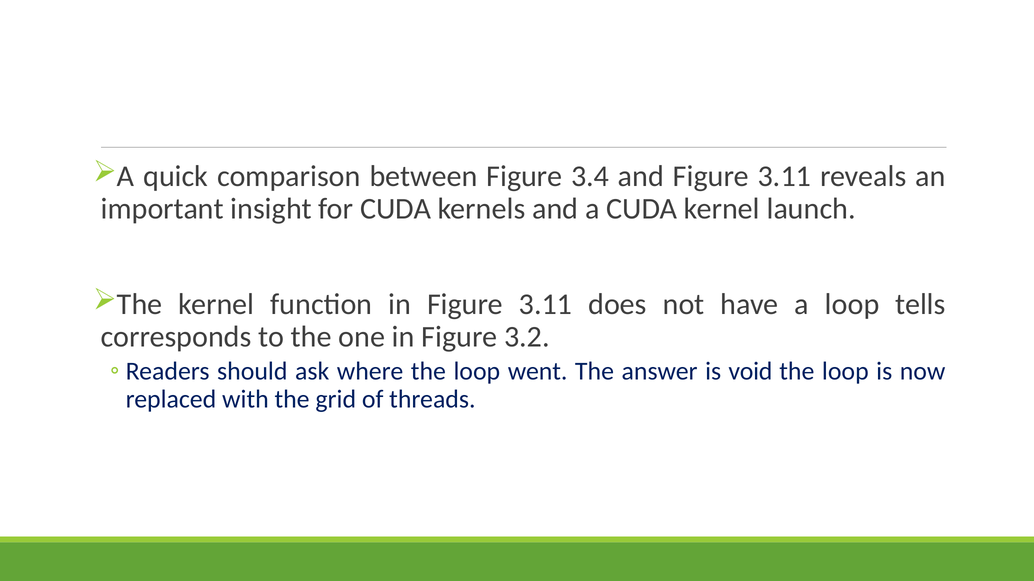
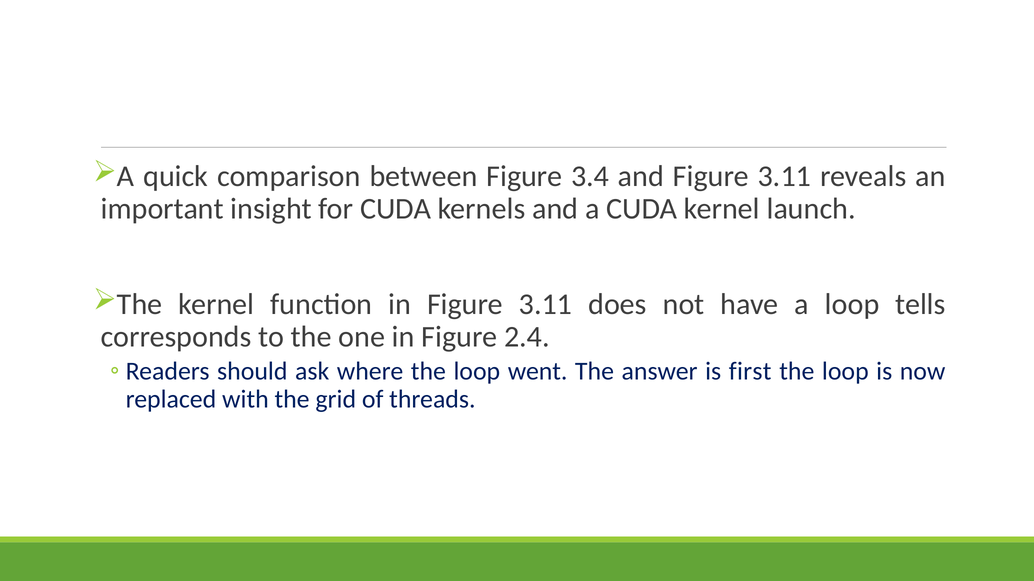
3.2: 3.2 -> 2.4
void: void -> first
